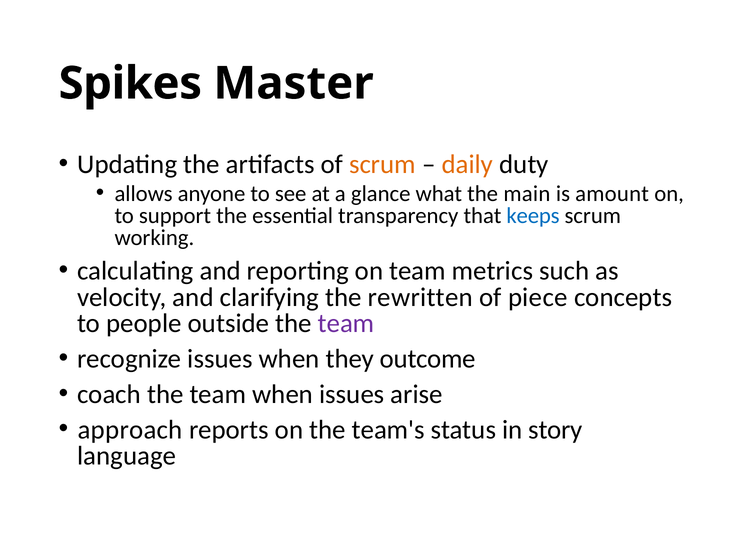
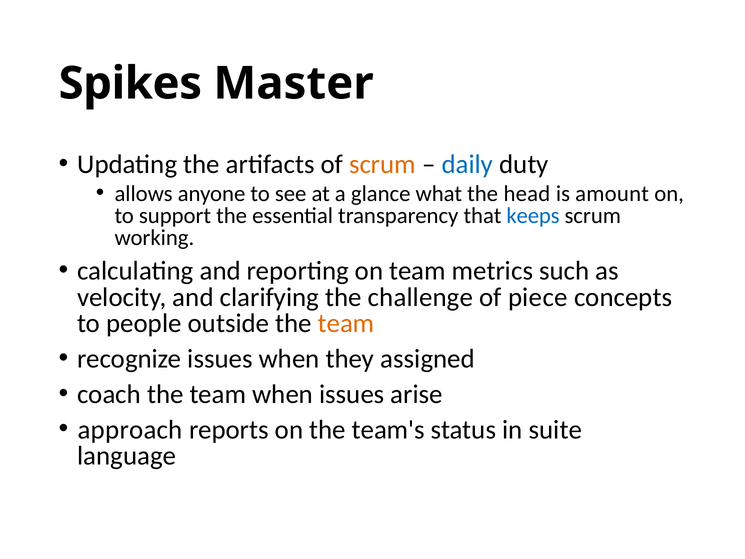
daily colour: orange -> blue
main: main -> head
rewritten: rewritten -> challenge
team at (346, 323) colour: purple -> orange
outcome: outcome -> assigned
story: story -> suite
